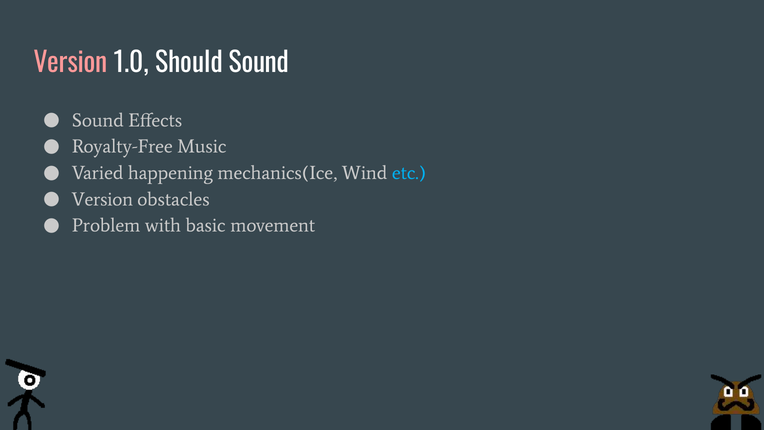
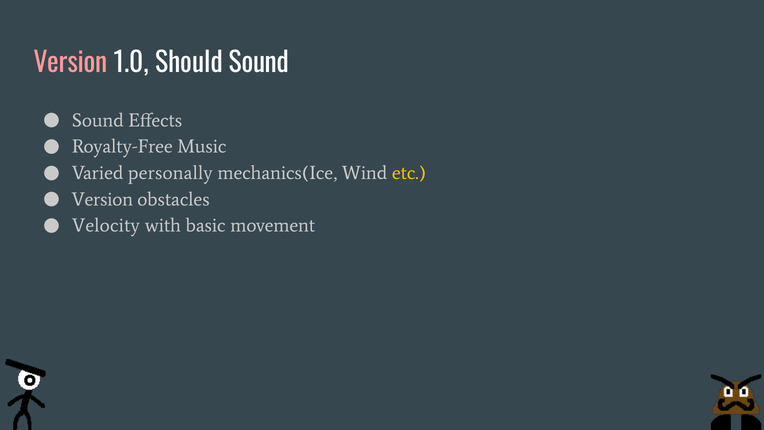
happening: happening -> personally
etc colour: light blue -> yellow
Problem: Problem -> Velocity
